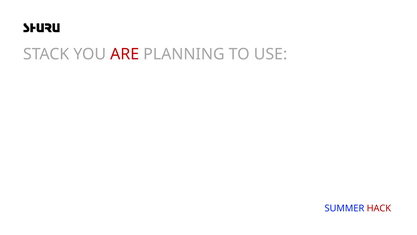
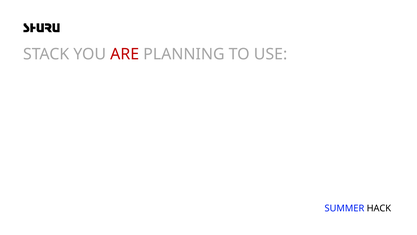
HACK colour: red -> black
